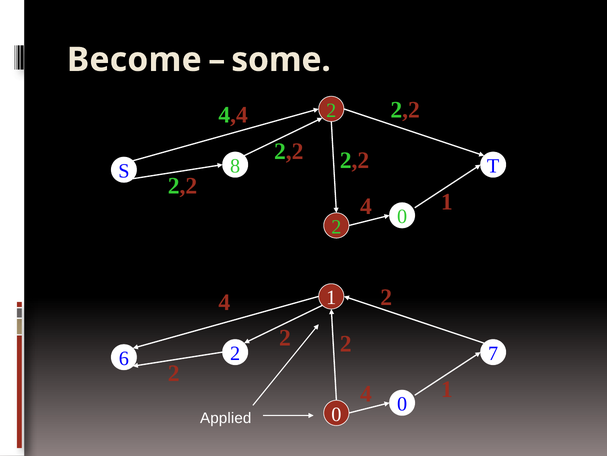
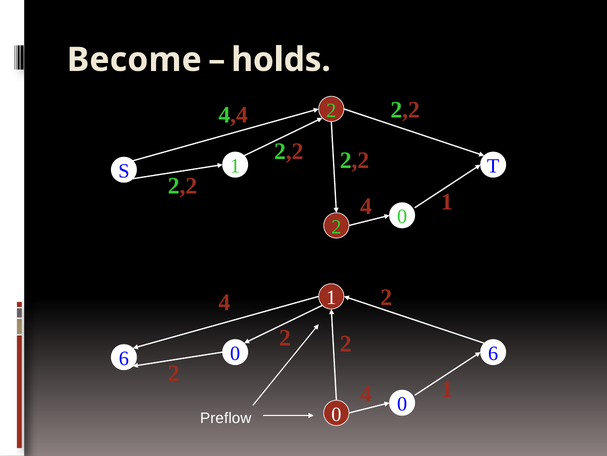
some: some -> holds
S 8: 8 -> 1
2 7: 7 -> 6
6 2: 2 -> 0
Applied: Applied -> Preflow
